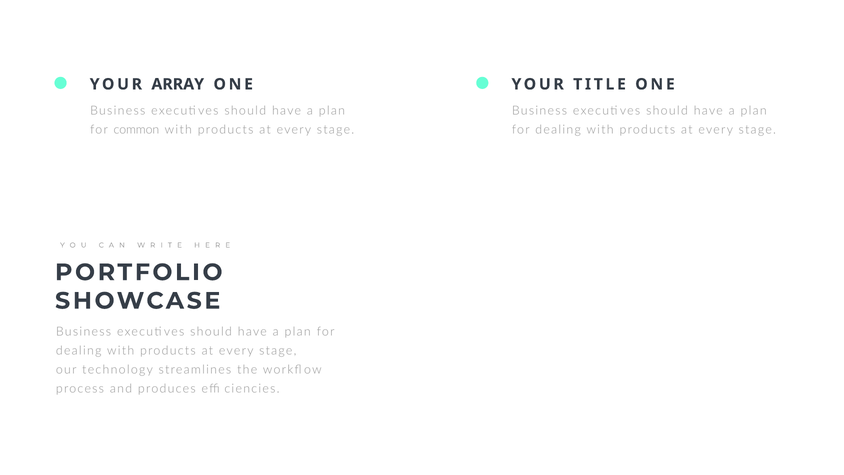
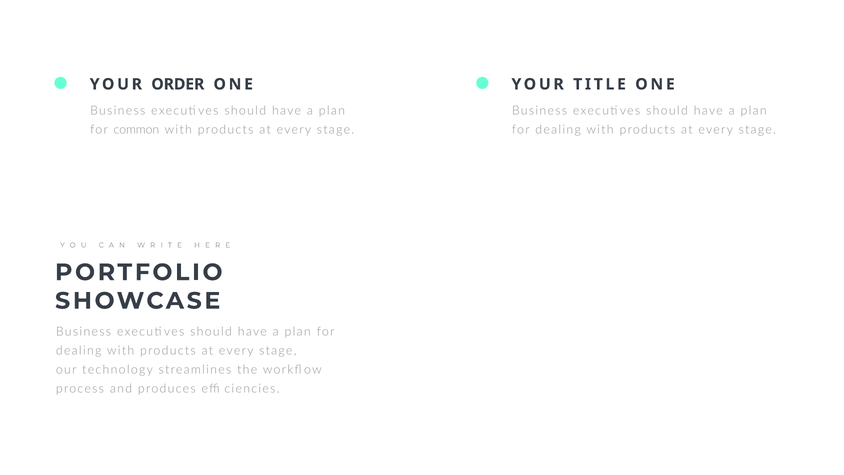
ARRAY: ARRAY -> ORDER
